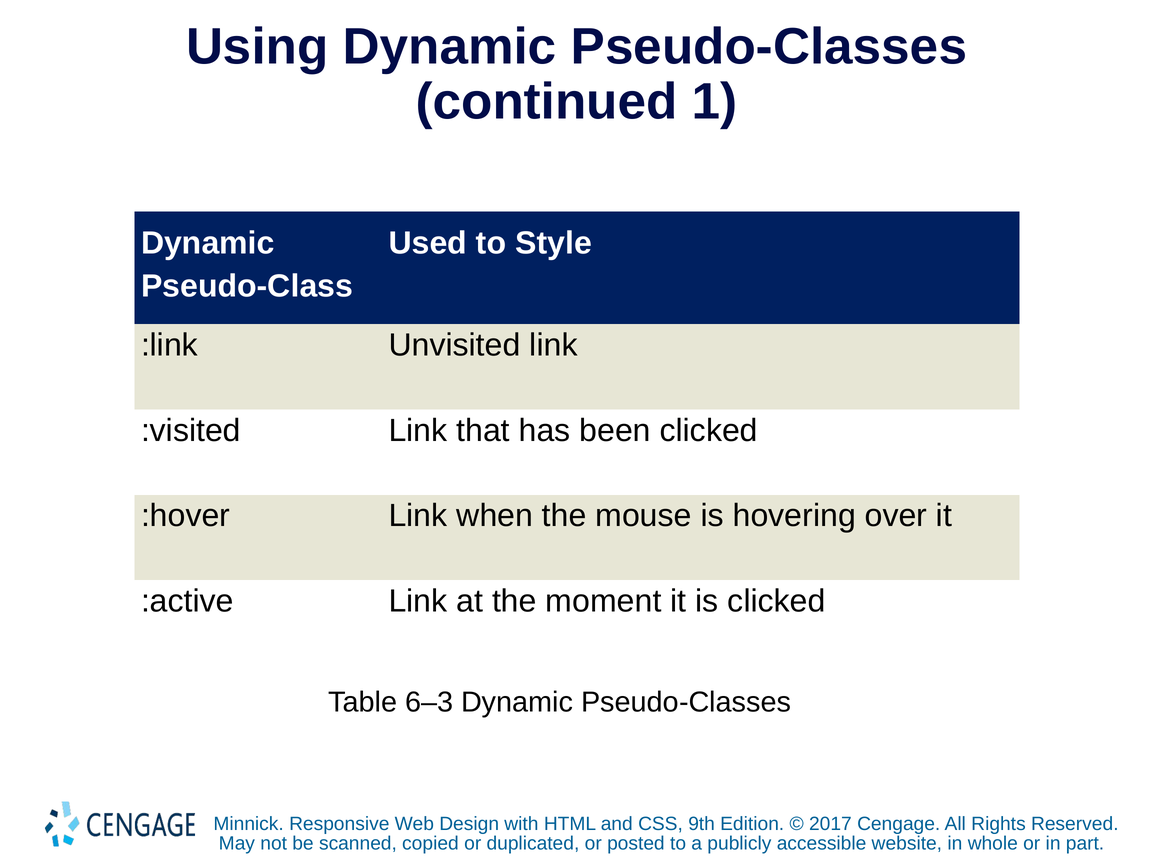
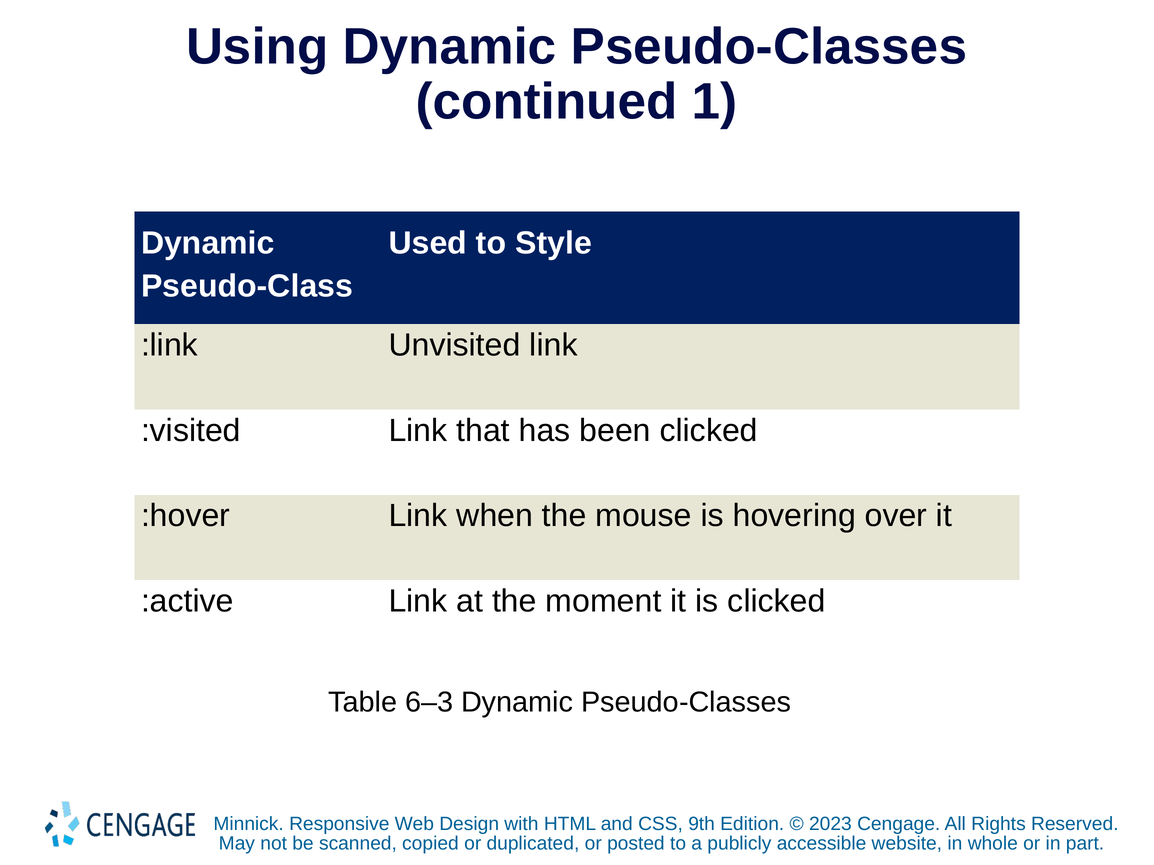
2017: 2017 -> 2023
